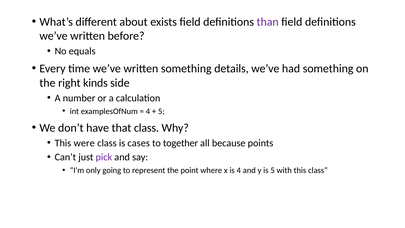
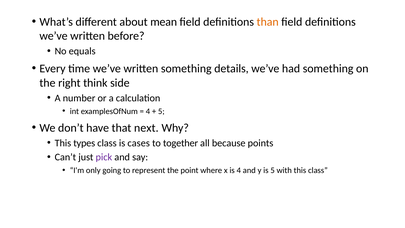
exists: exists -> mean
than colour: purple -> orange
kinds: kinds -> think
that class: class -> next
were: were -> types
